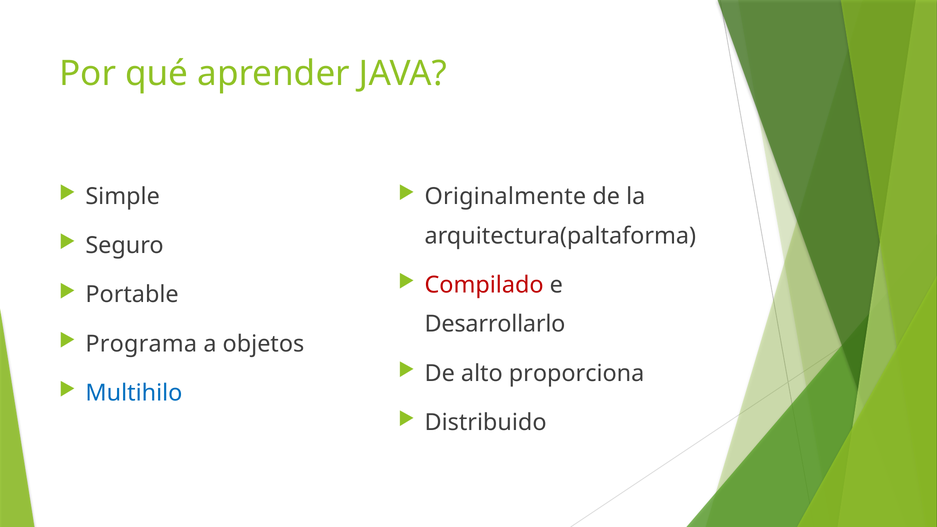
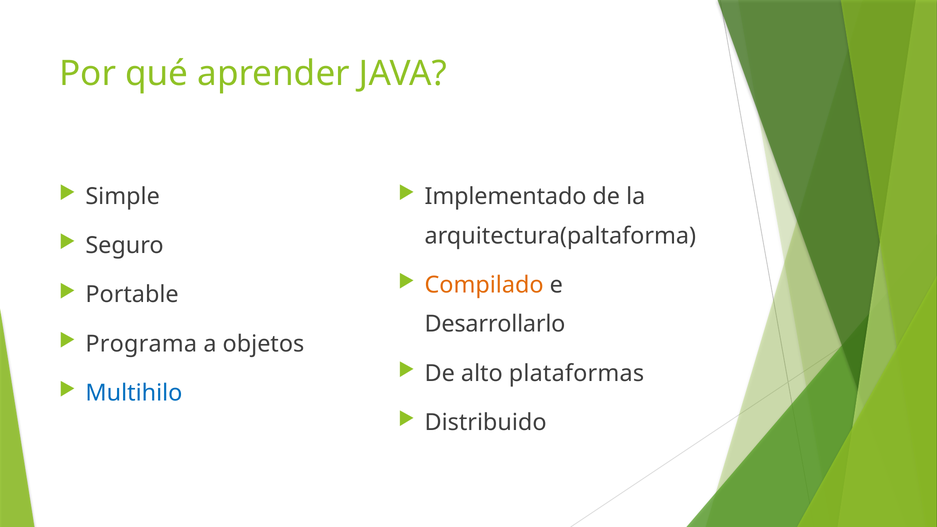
Originalmente: Originalmente -> Implementado
Compilado colour: red -> orange
proporciona: proporciona -> plataformas
